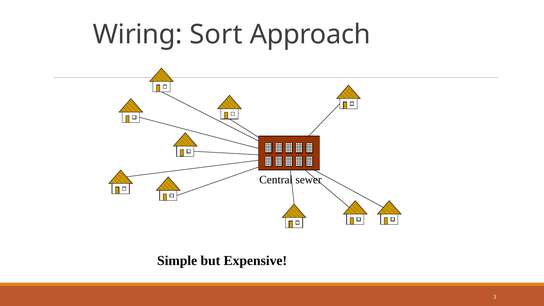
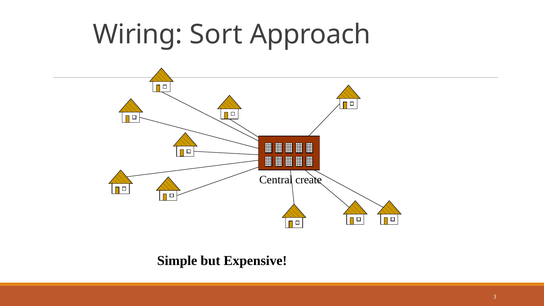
sewer: sewer -> create
